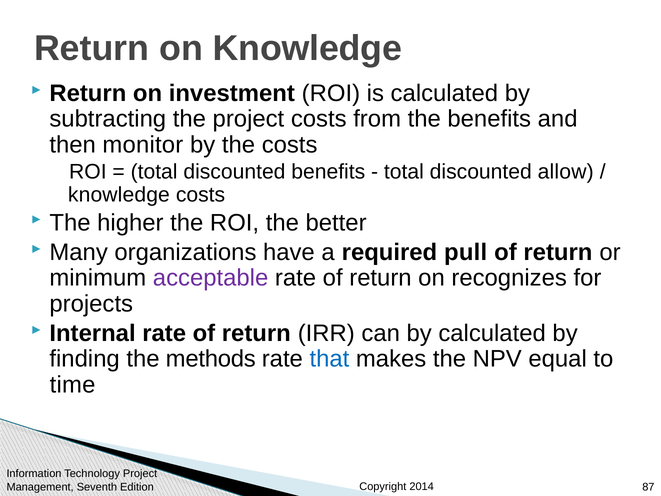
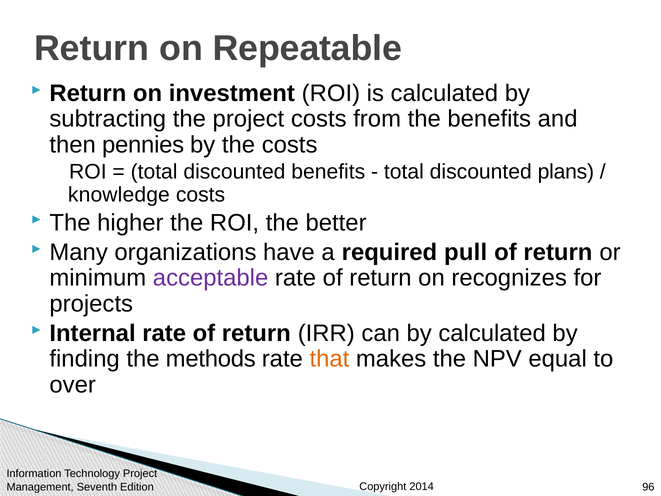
on Knowledge: Knowledge -> Repeatable
monitor: monitor -> pennies
allow: allow -> plans
that colour: blue -> orange
time: time -> over
87: 87 -> 96
